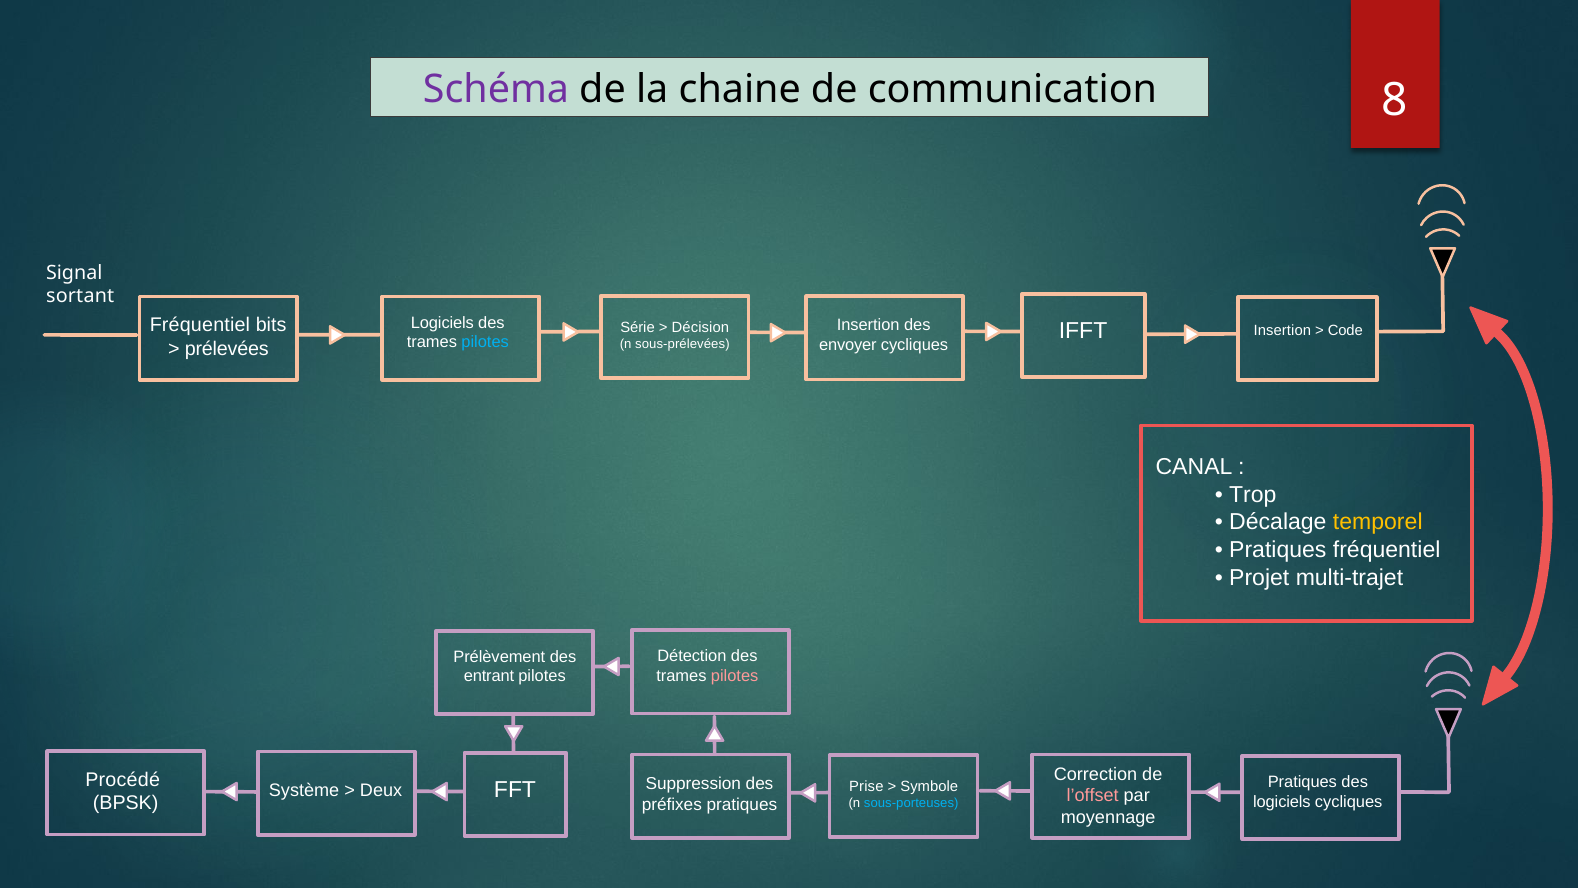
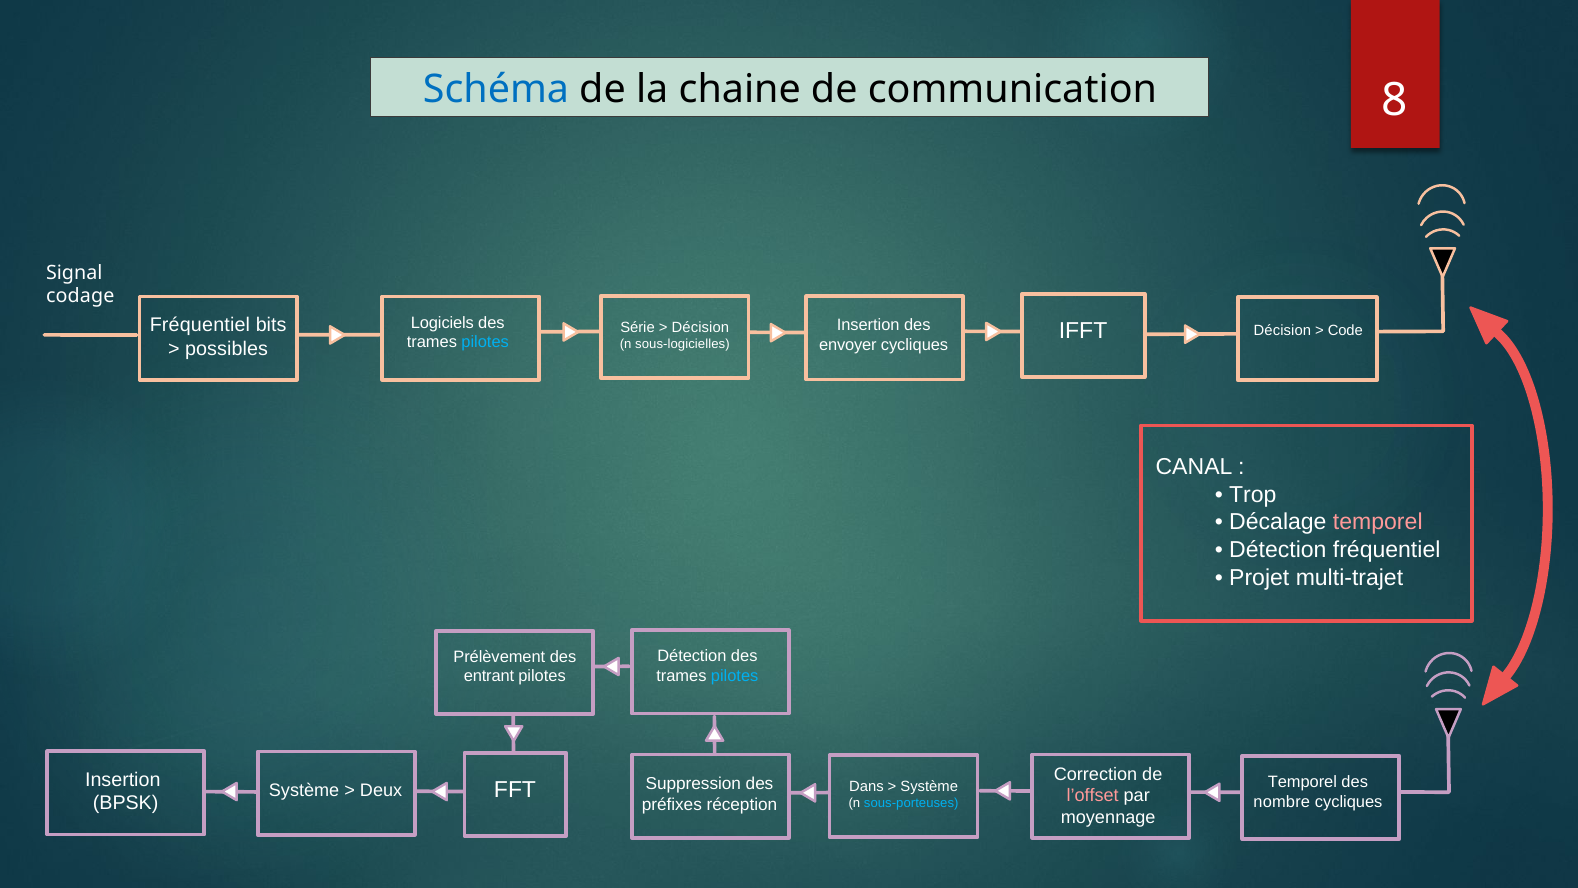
Schéma colour: purple -> blue
sortant: sortant -> codage
IFFT Insertion: Insertion -> Décision
sous-prélevées: sous-prélevées -> sous-logicielles
prélevées: prélevées -> possibles
temporel at (1378, 522) colour: yellow -> pink
Pratiques at (1278, 550): Pratiques -> Détection
pilotes at (735, 676) colour: pink -> light blue
Procédé at (123, 779): Procédé -> Insertion
Pratiques at (1302, 781): Pratiques -> Temporel
Prise: Prise -> Dans
Symbole at (929, 786): Symbole -> Système
logiciels at (1282, 801): logiciels -> nombre
préfixes pratiques: pratiques -> réception
